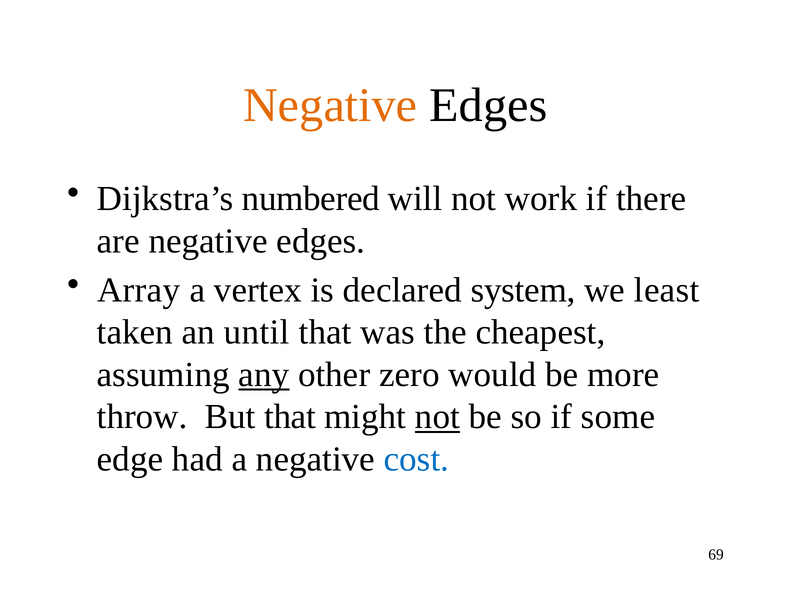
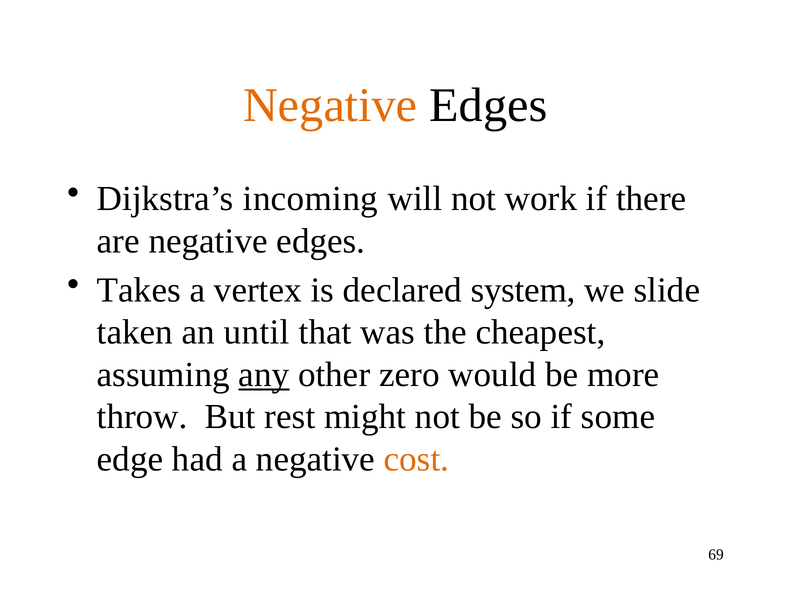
numbered: numbered -> incoming
Array: Array -> Takes
least: least -> slide
But that: that -> rest
not at (437, 417) underline: present -> none
cost colour: blue -> orange
